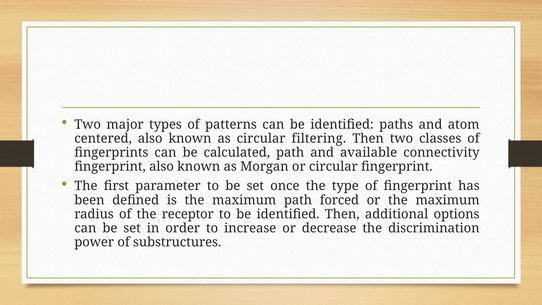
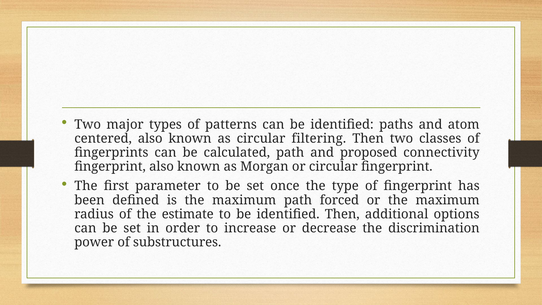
available: available -> proposed
receptor: receptor -> estimate
